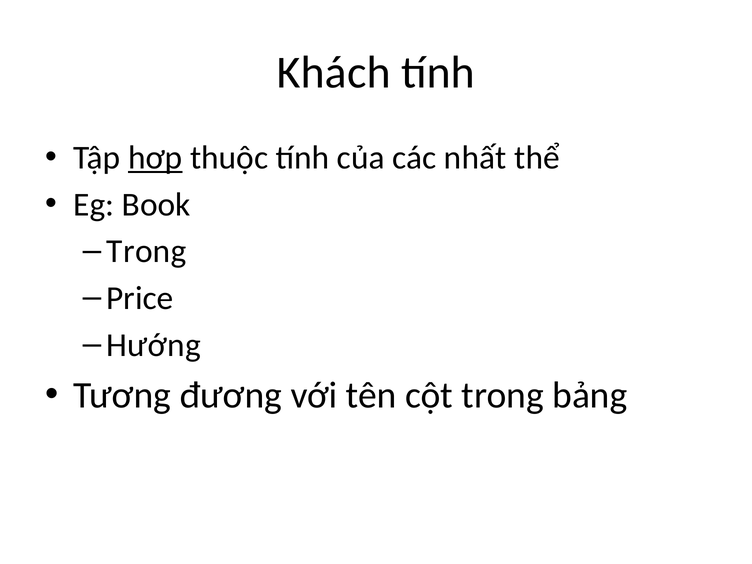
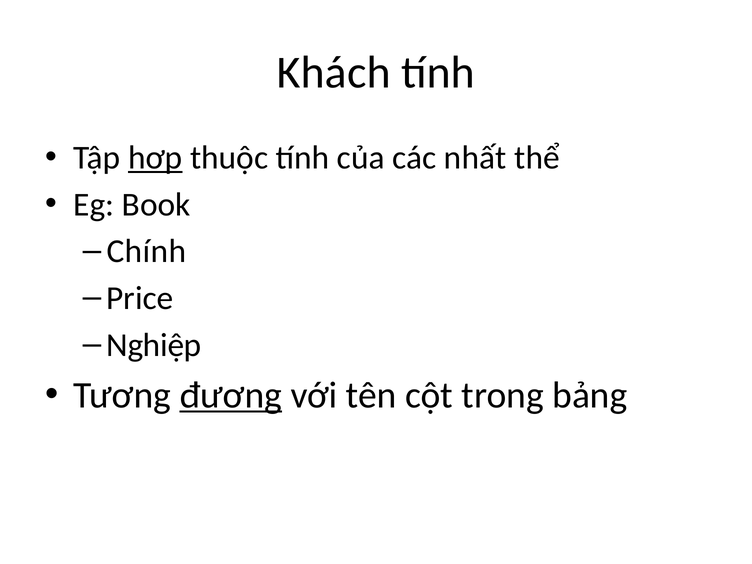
Trong at (146, 251): Trong -> Chính
Hướng: Hướng -> Nghiệp
đương underline: none -> present
